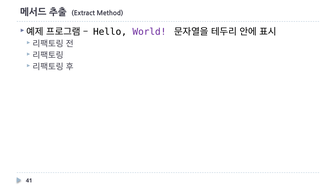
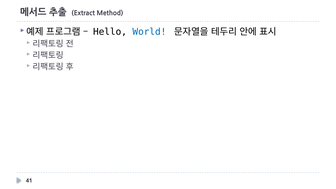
World colour: purple -> blue
